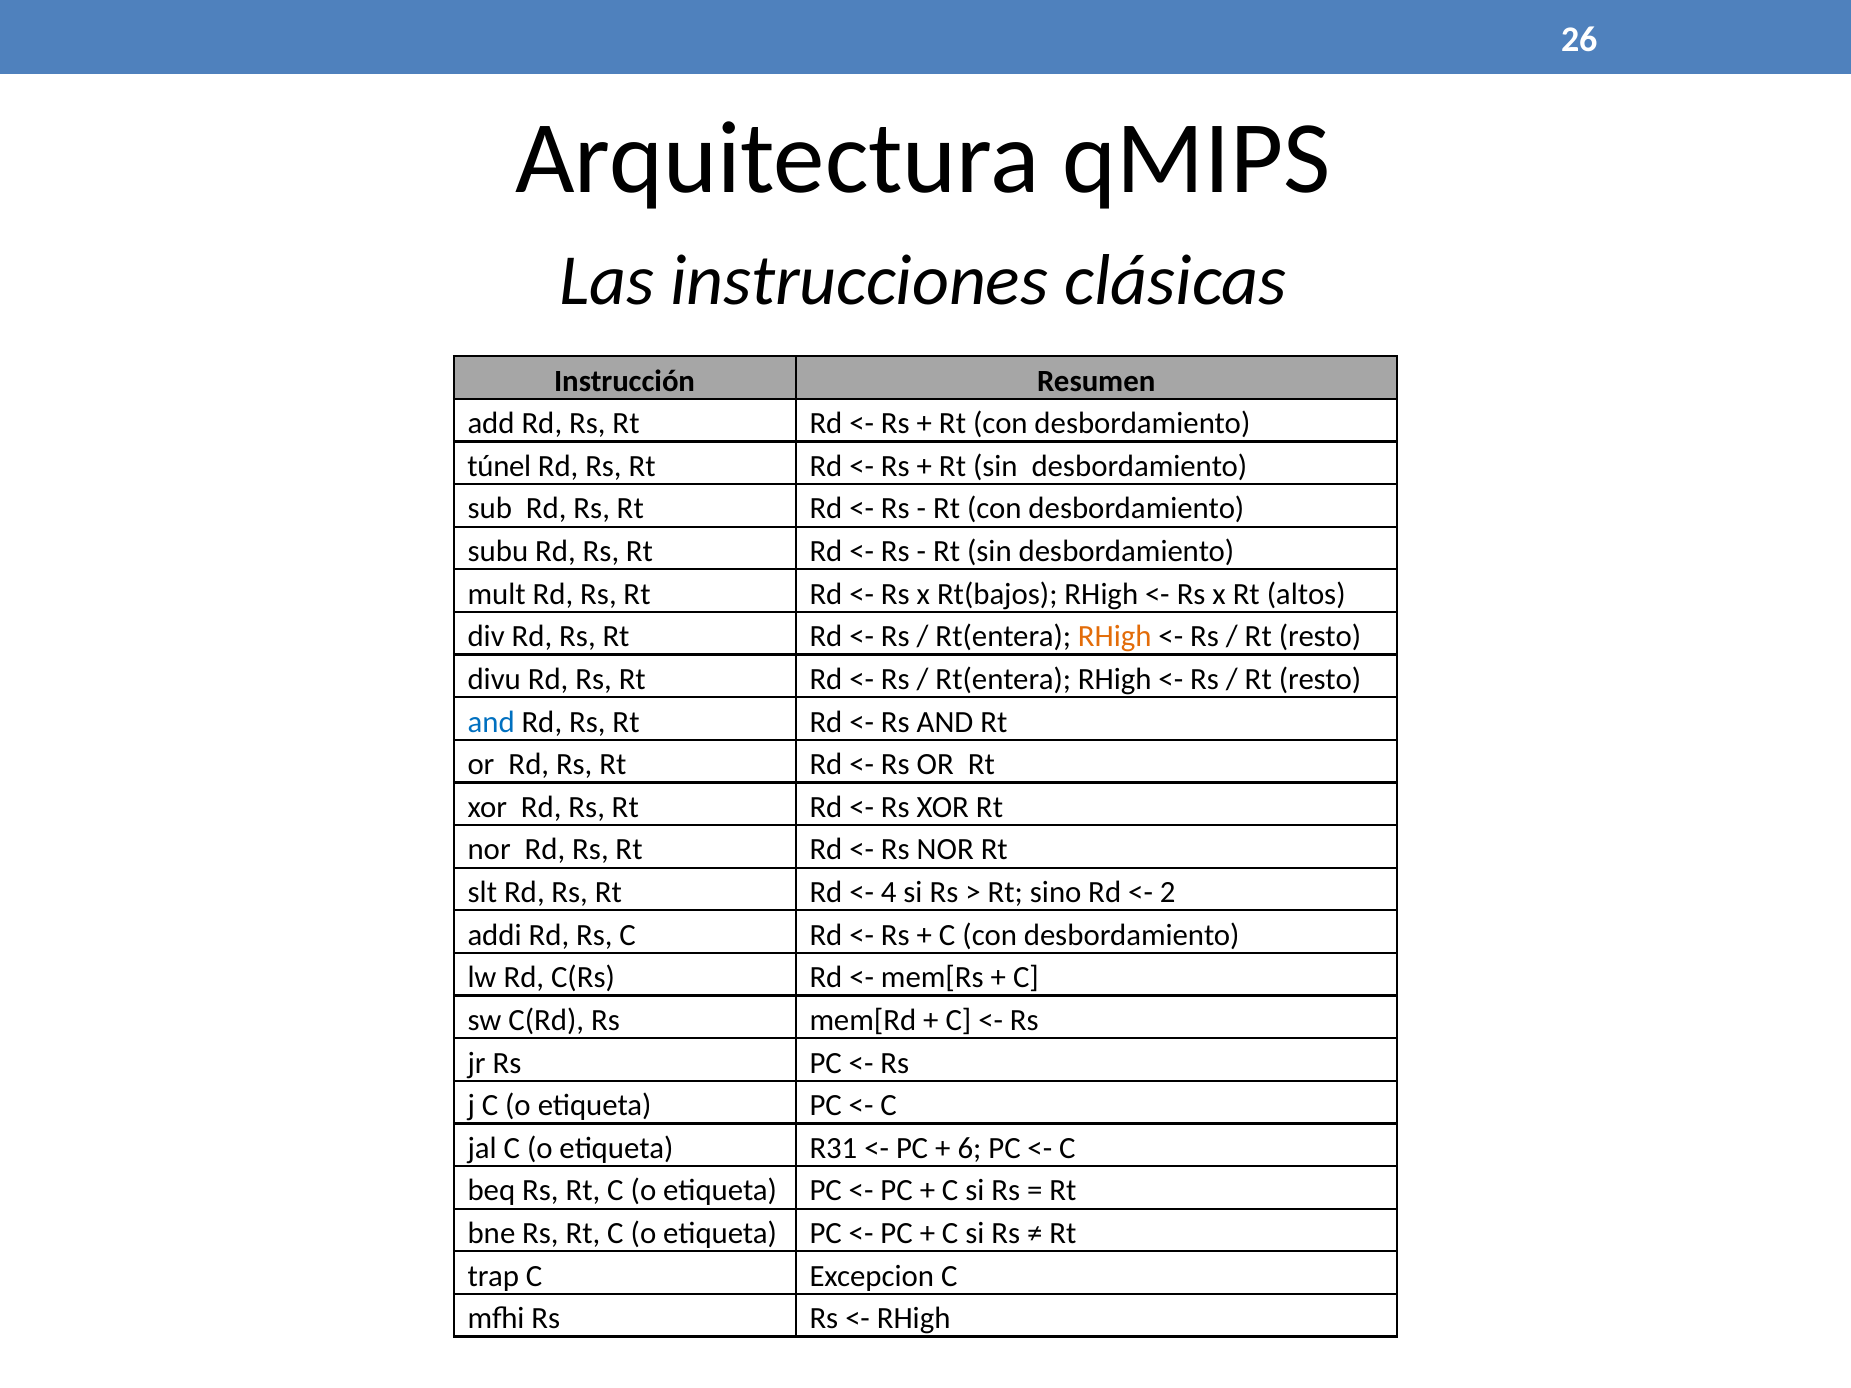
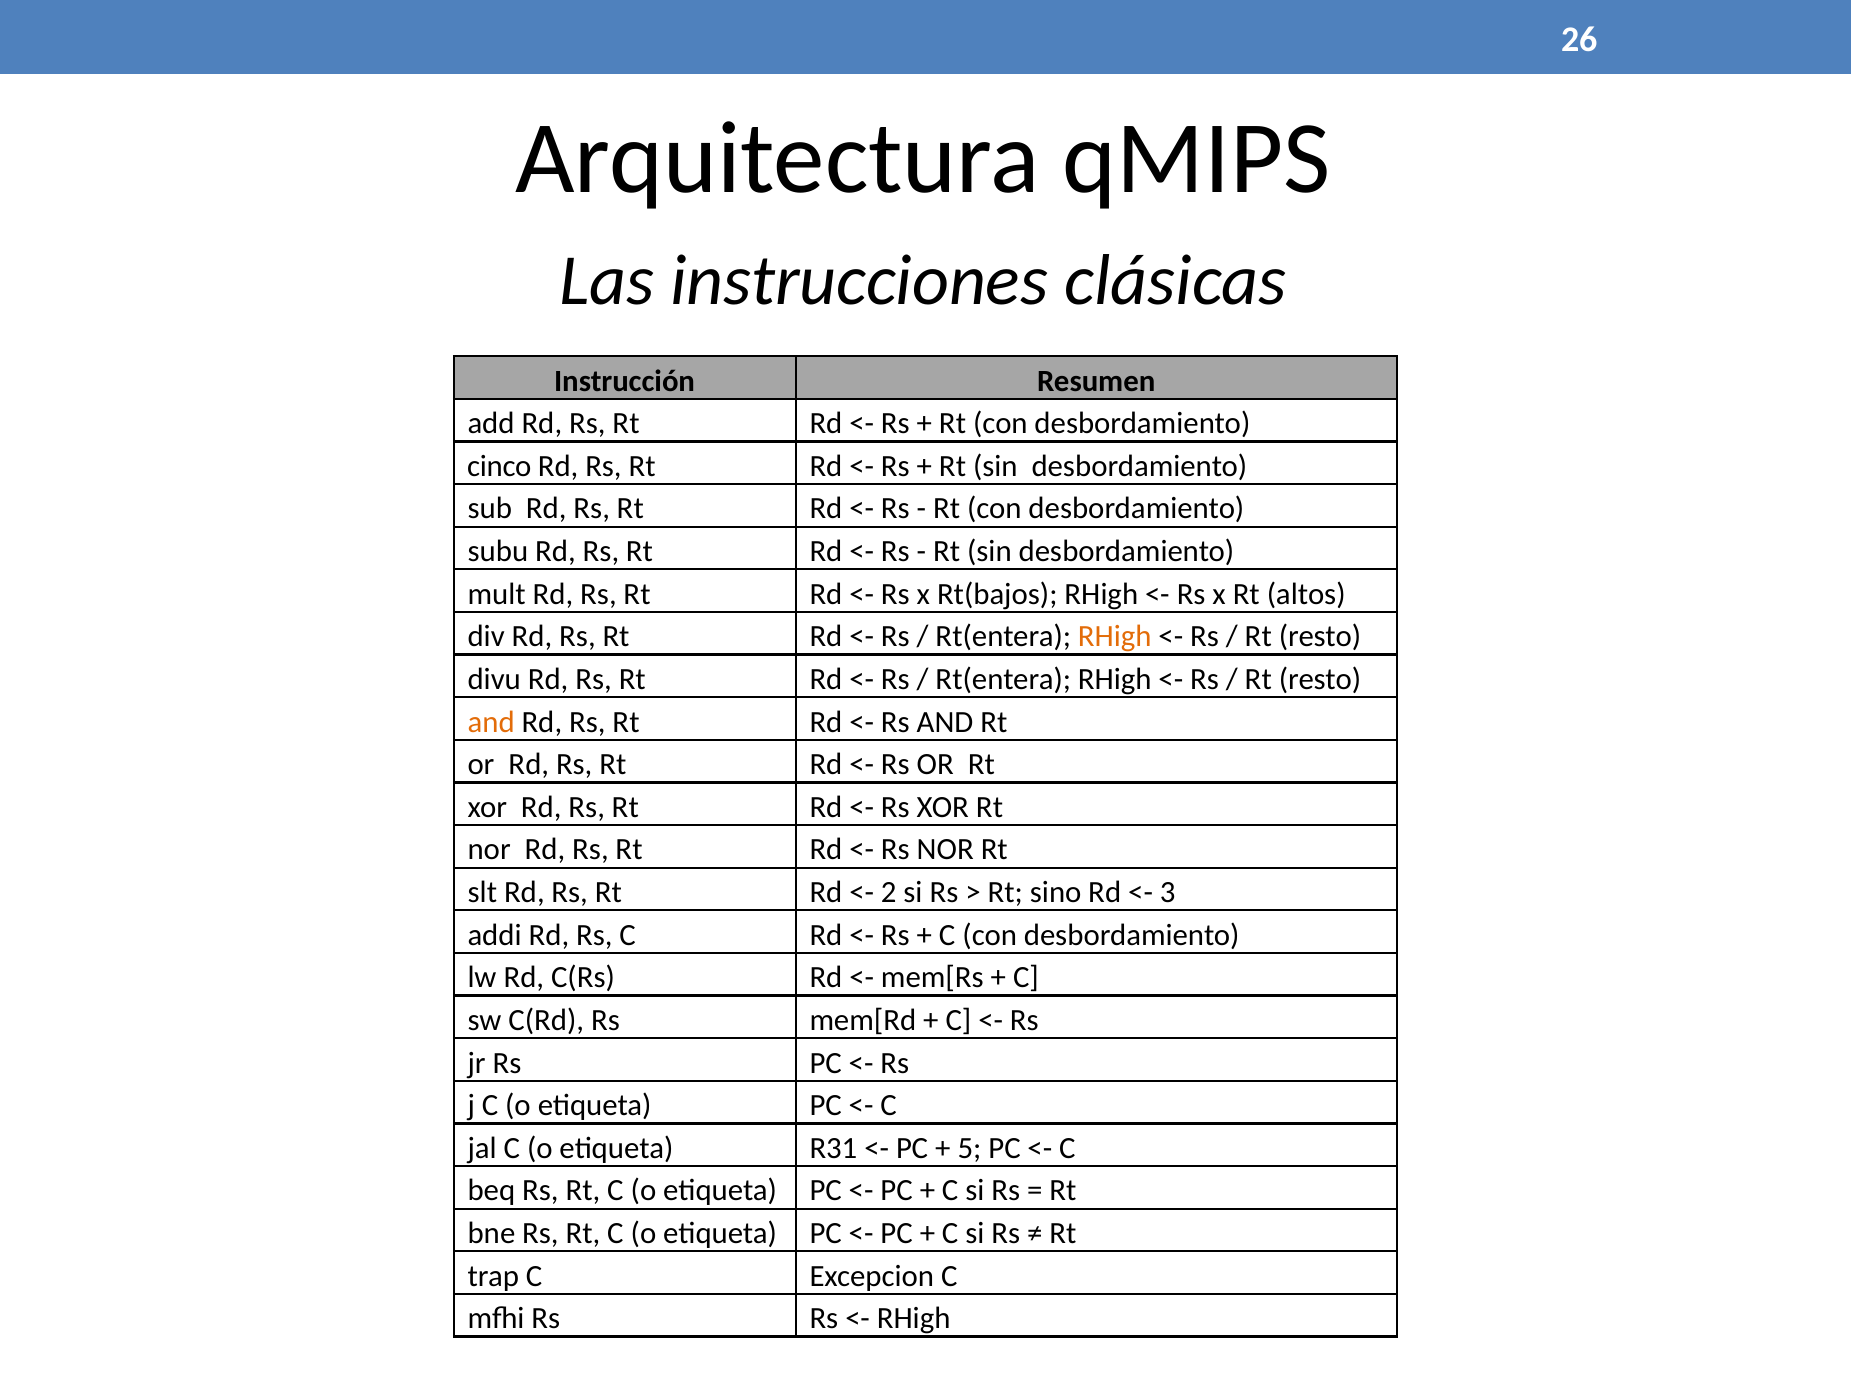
túnel: túnel -> cinco
and at (491, 722) colour: blue -> orange
4: 4 -> 2
2: 2 -> 3
6: 6 -> 5
